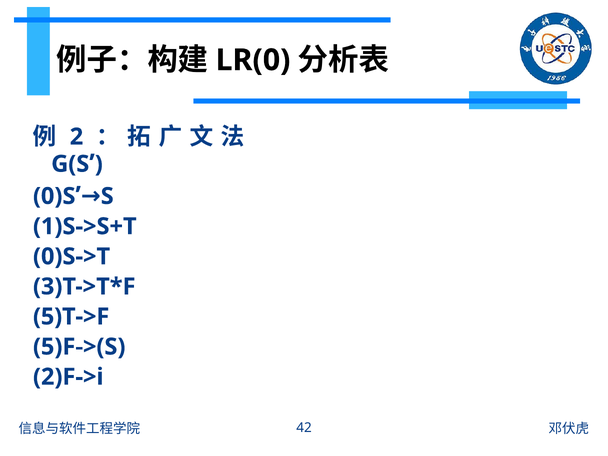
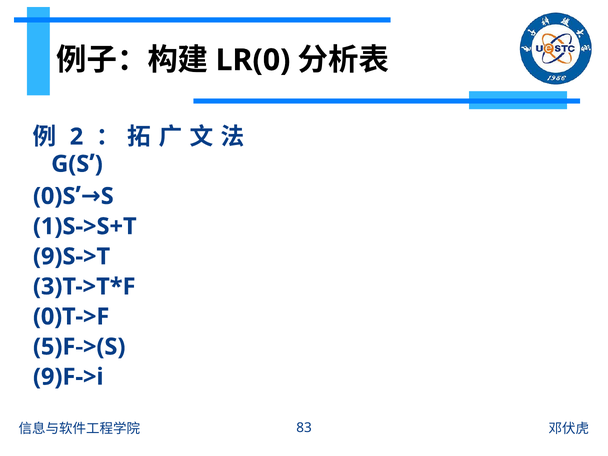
0)S->T: 0)S->T -> 9)S->T
5)T->F: 5)T->F -> 0)T->F
2)F->i: 2)F->i -> 9)F->i
42: 42 -> 83
